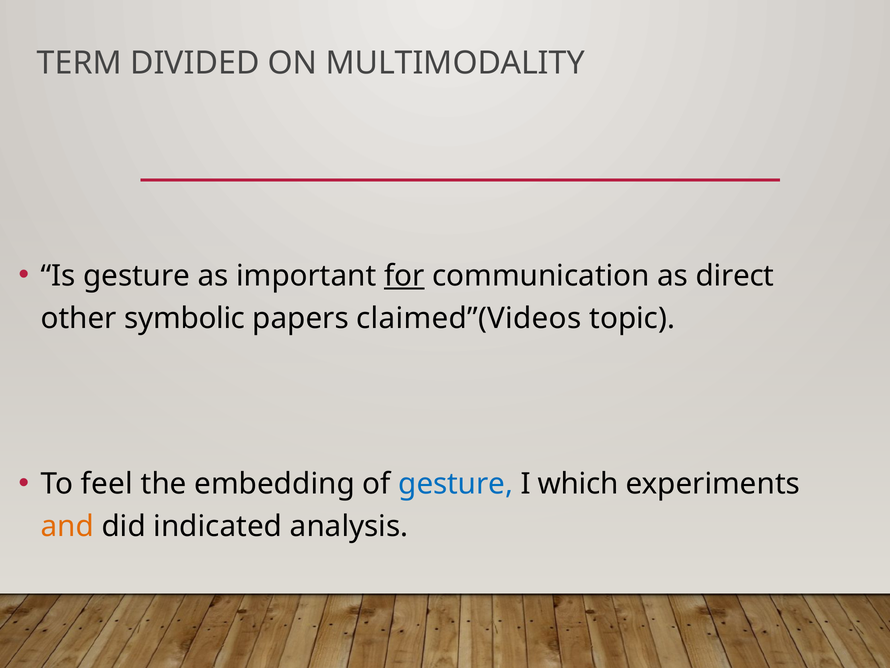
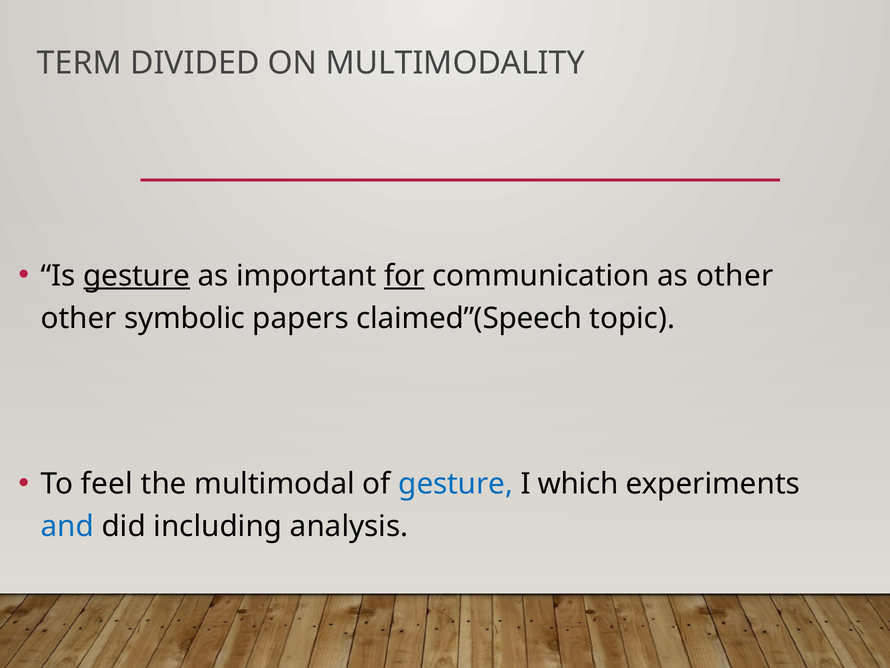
gesture at (137, 276) underline: none -> present
as direct: direct -> other
claimed”(Videos: claimed”(Videos -> claimed”(Speech
embedding: embedding -> multimodal
and colour: orange -> blue
indicated: indicated -> including
